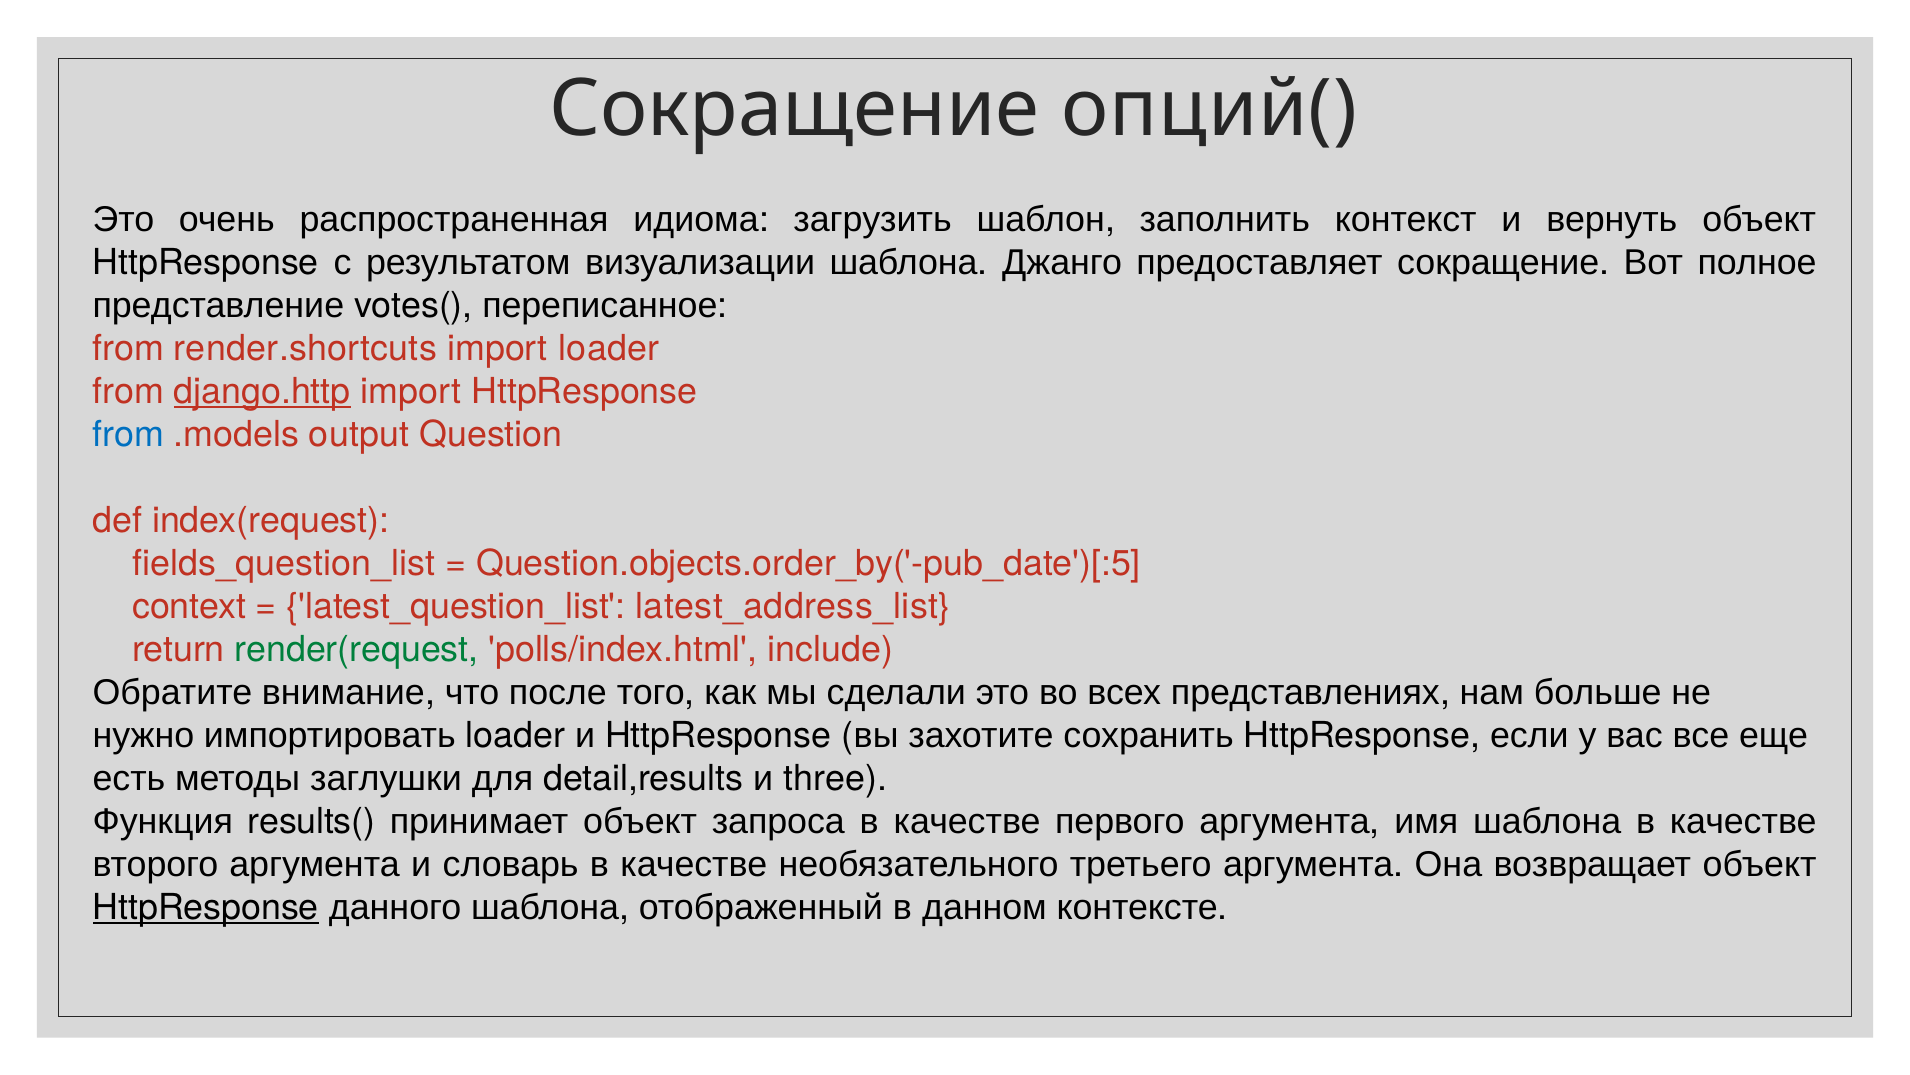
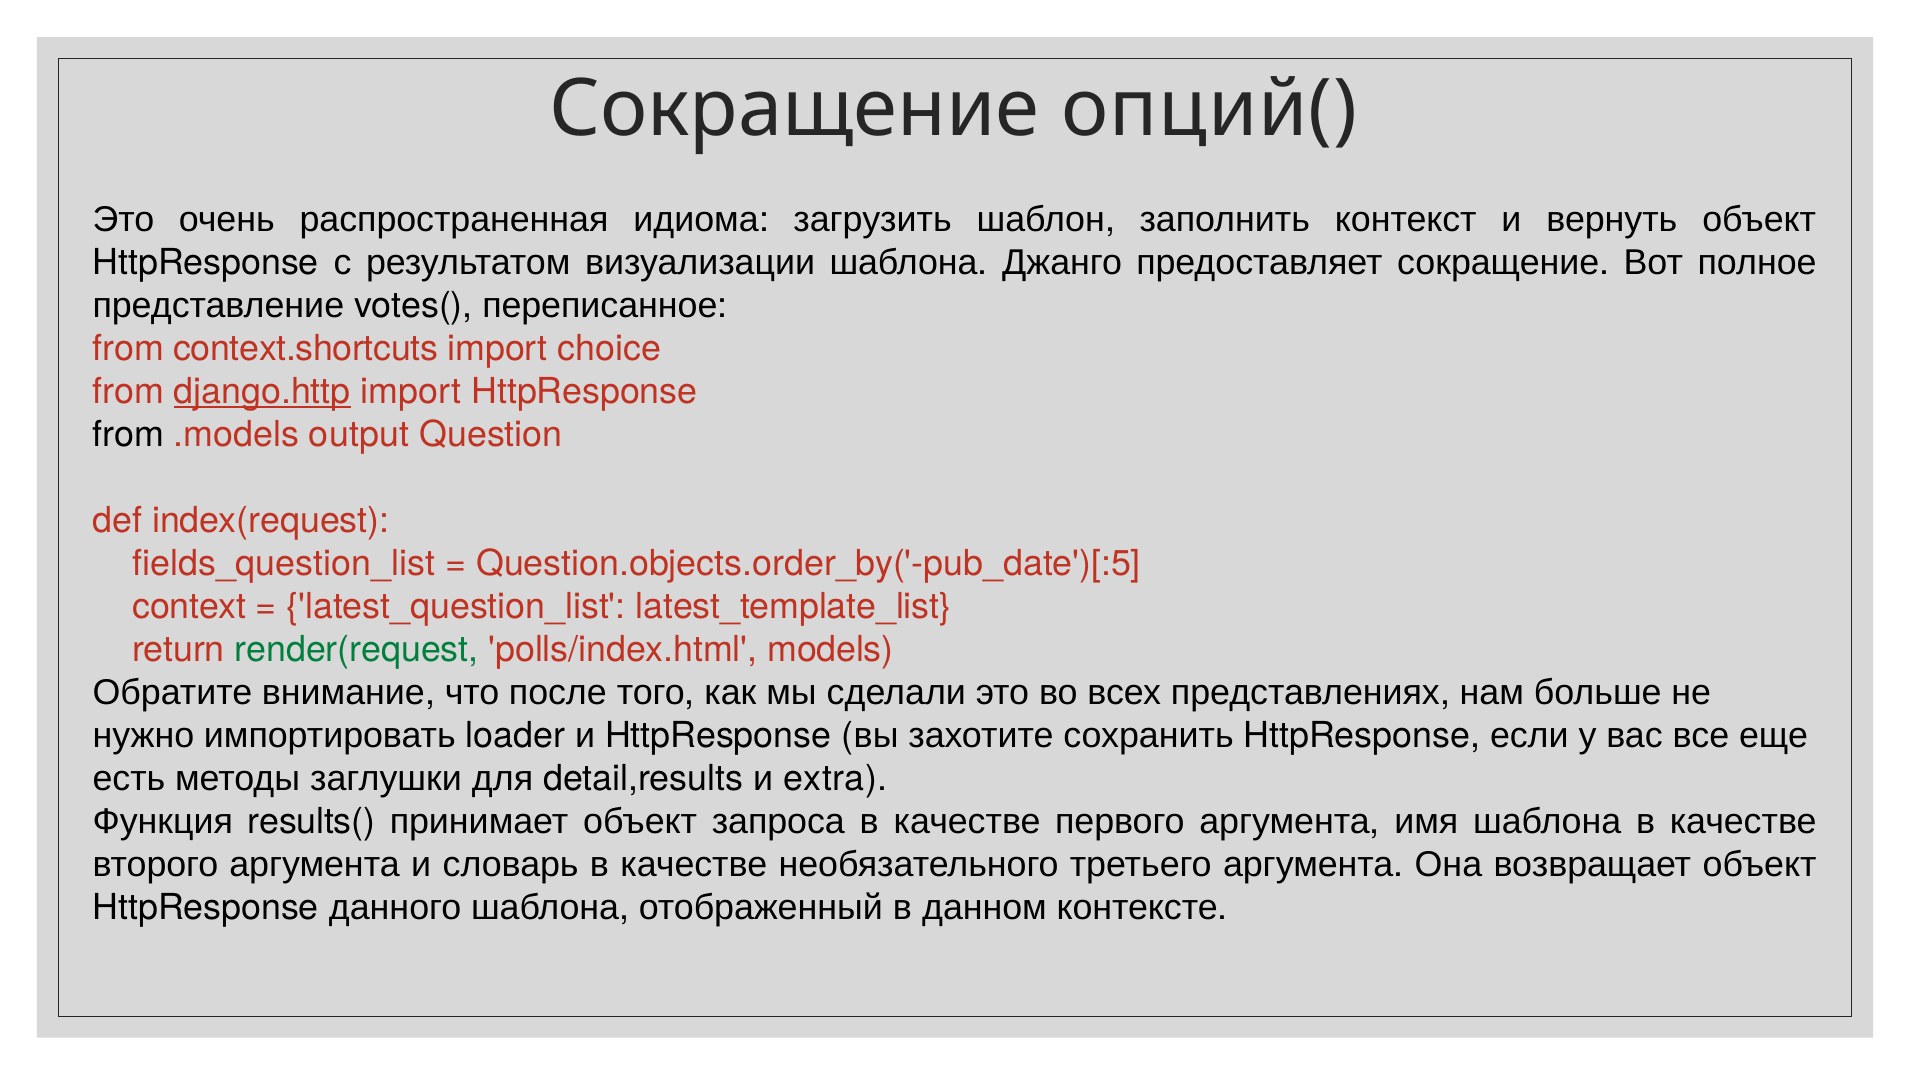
render.shortcuts: render.shortcuts -> context.shortcuts
import loader: loader -> choice
from at (128, 434) colour: blue -> black
latest_address_list: latest_address_list -> latest_template_list
include: include -> models
three: three -> extra
HttpResponse at (206, 907) underline: present -> none
